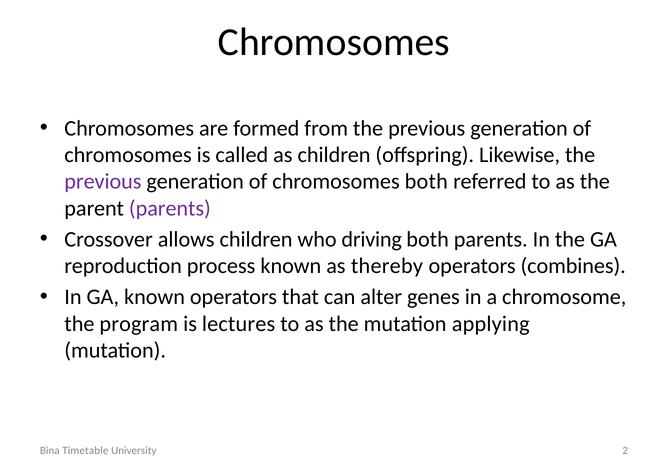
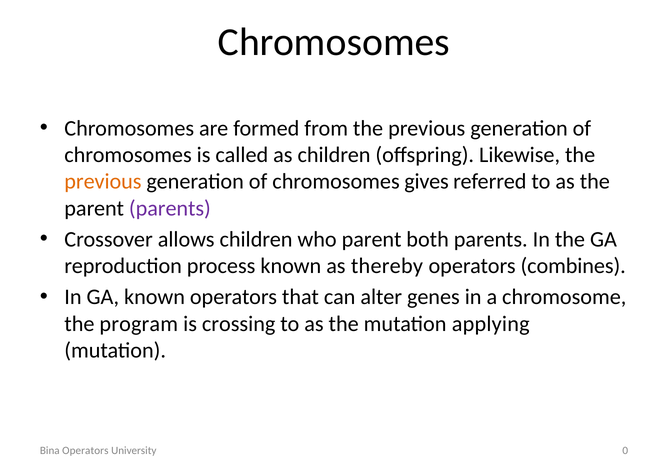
previous at (103, 182) colour: purple -> orange
chromosomes both: both -> gives
who driving: driving -> parent
lectures: lectures -> crossing
Bina Timetable: Timetable -> Operators
2: 2 -> 0
